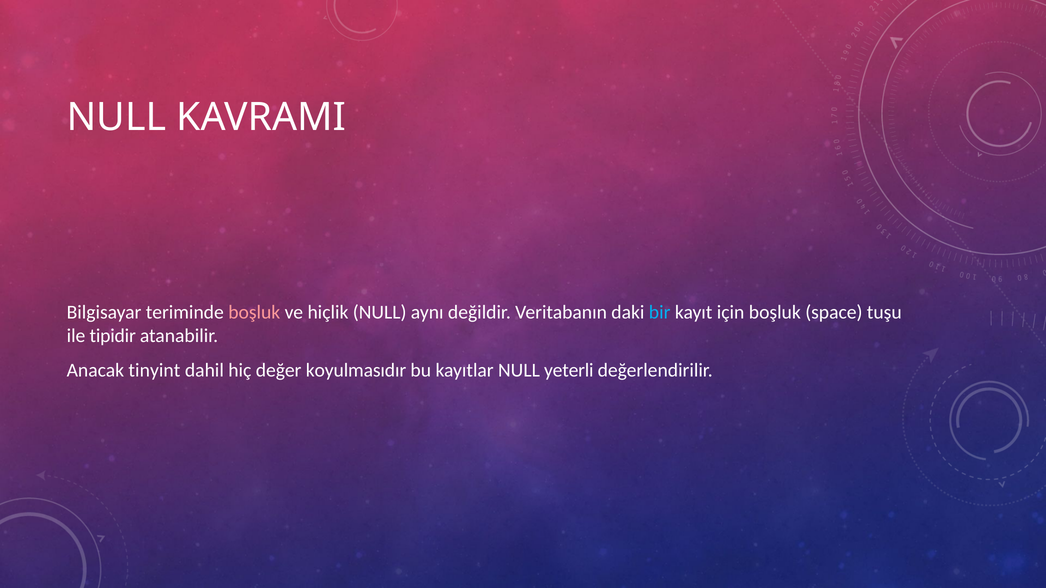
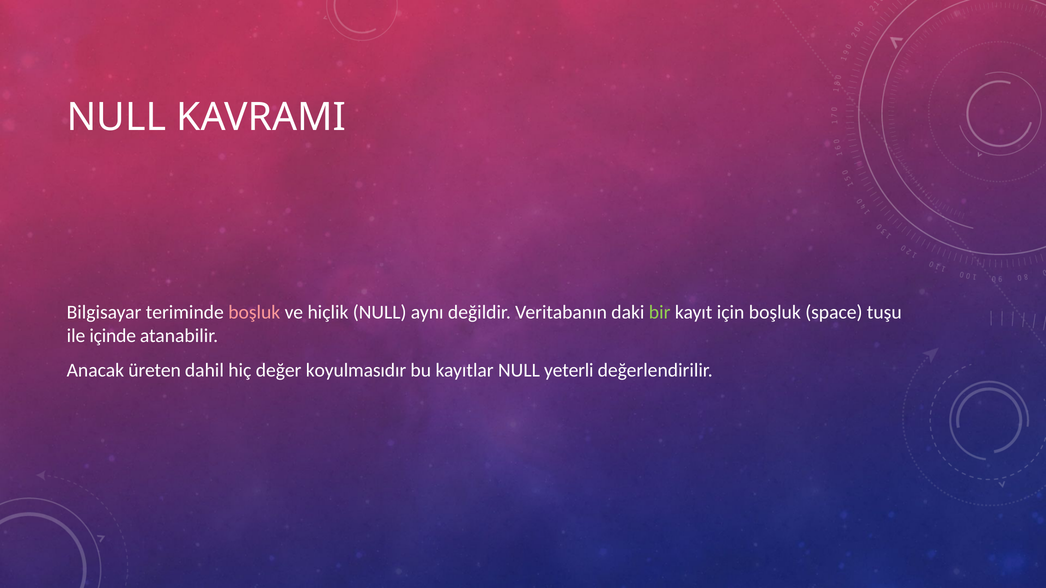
bir colour: light blue -> light green
tipidir: tipidir -> içinde
tinyint: tinyint -> üreten
